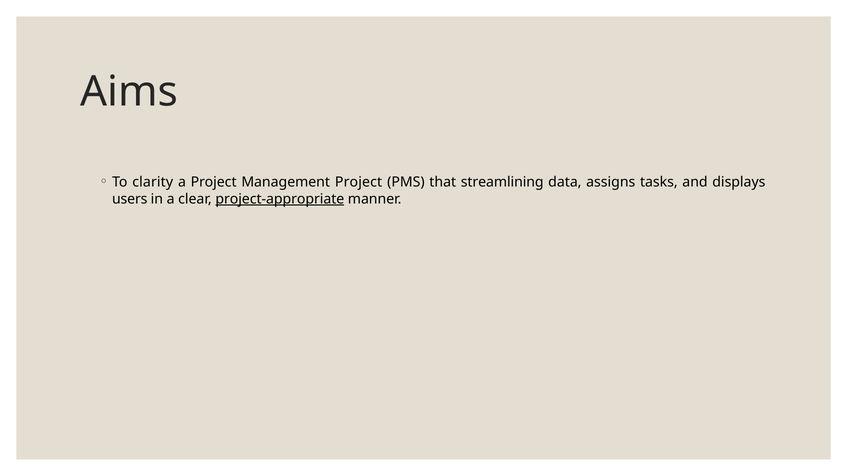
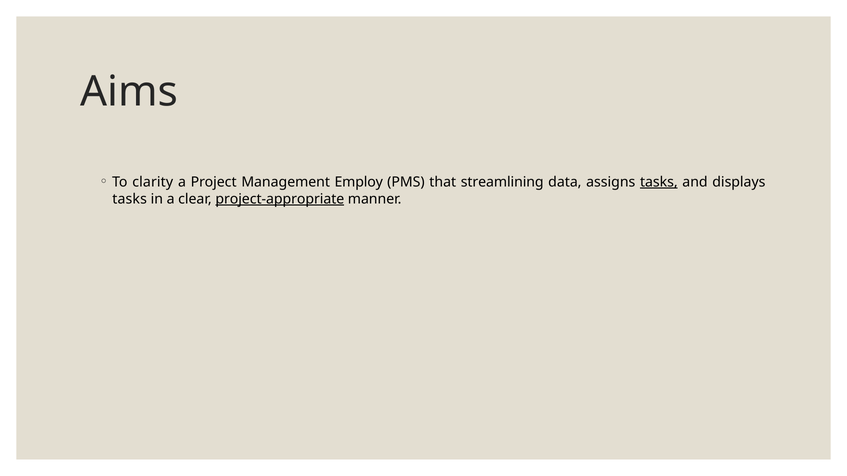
Management Project: Project -> Employ
tasks at (659, 182) underline: none -> present
users at (130, 199): users -> tasks
